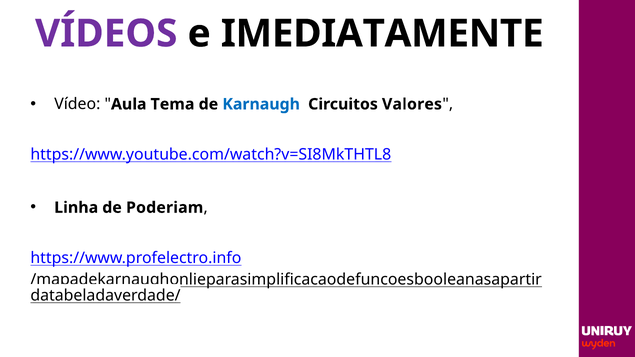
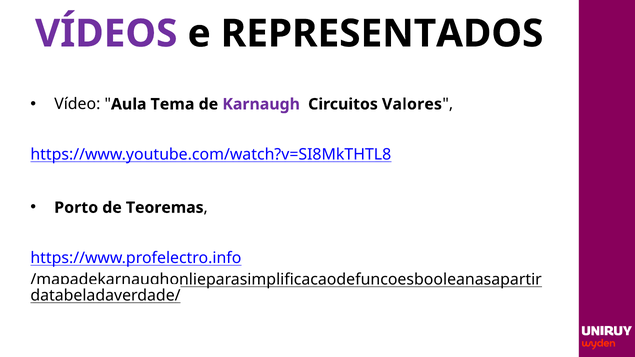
IMEDIATAMENTE: IMEDIATAMENTE -> REPRESENTADOS
Karnaugh at (261, 104) colour: blue -> purple
Linha: Linha -> Porto
Poderiam: Poderiam -> Teoremas
